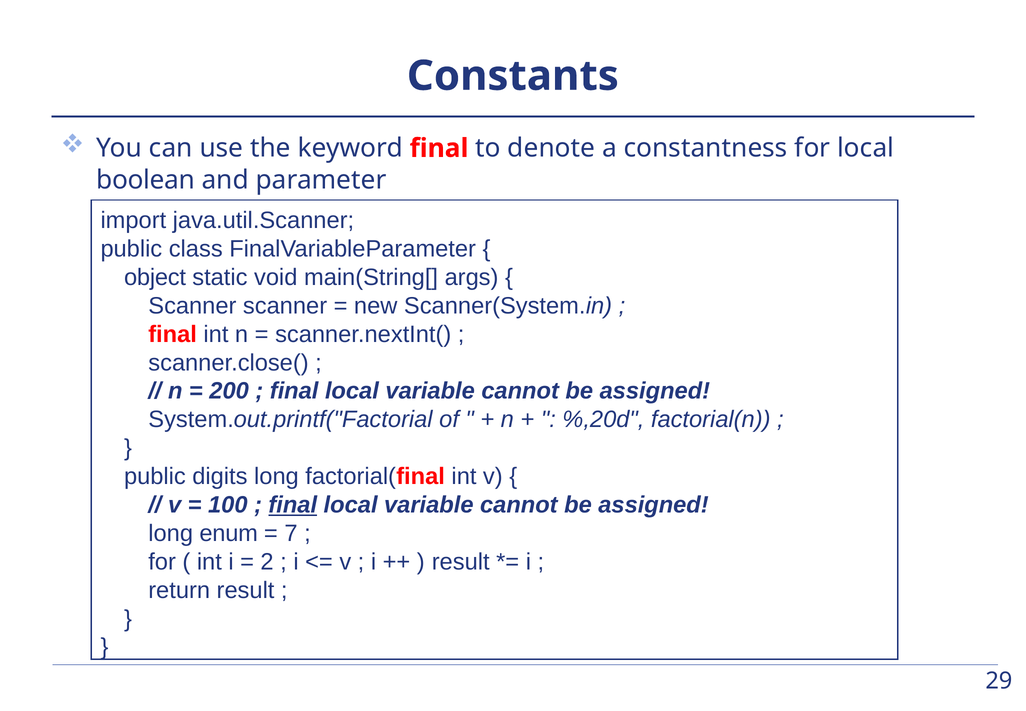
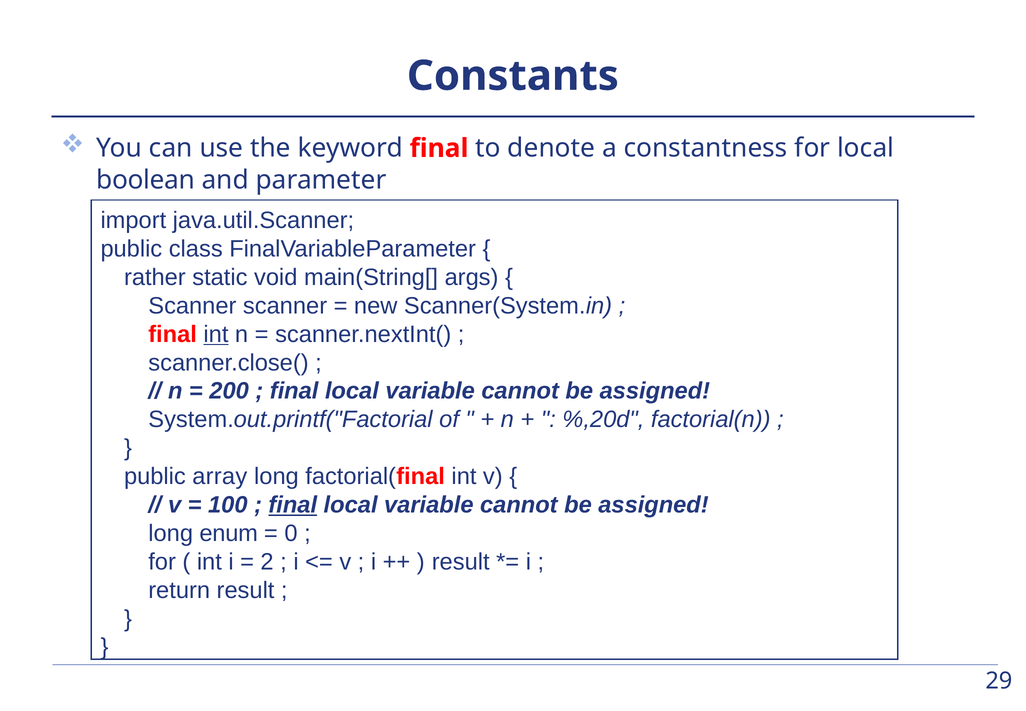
object: object -> rather
int at (216, 334) underline: none -> present
digits: digits -> array
7: 7 -> 0
